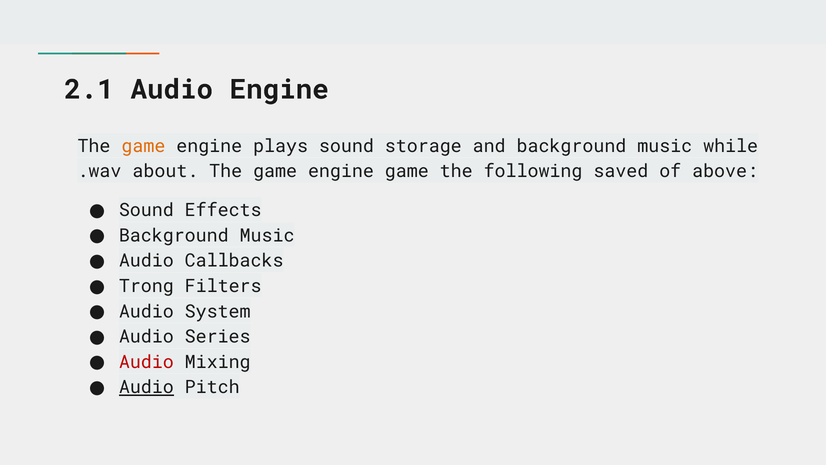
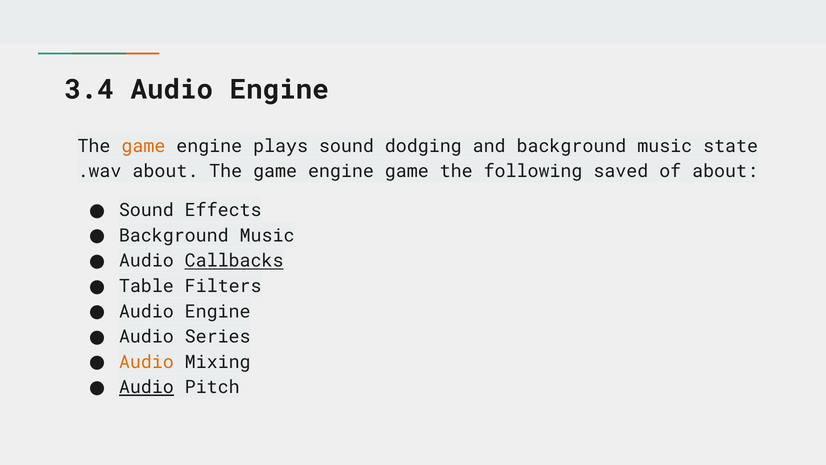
2.1: 2.1 -> 3.4
storage: storage -> dodging
while: while -> state
of above: above -> about
Callbacks underline: none -> present
Trong: Trong -> Table
System at (218, 311): System -> Engine
Audio at (146, 362) colour: red -> orange
